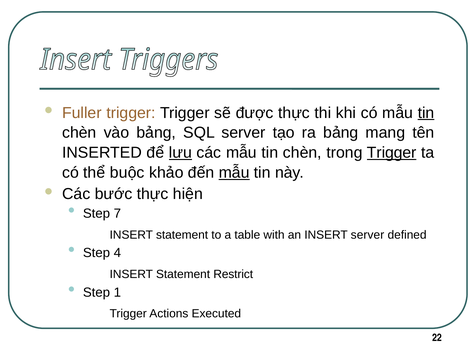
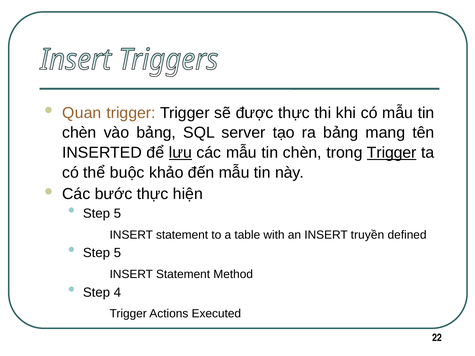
Fuller: Fuller -> Quan
tin at (426, 113) underline: present -> none
mẫu at (234, 173) underline: present -> none
7 at (117, 214): 7 -> 5
INSERT server: server -> truyền
4 at (117, 253): 4 -> 5
Restrict: Restrict -> Method
1: 1 -> 4
